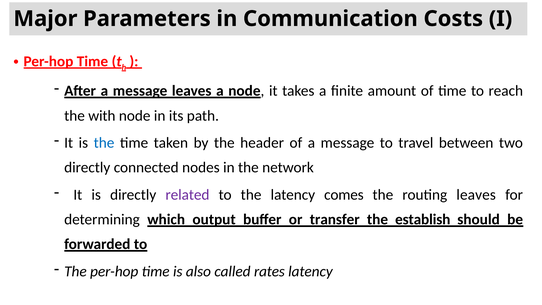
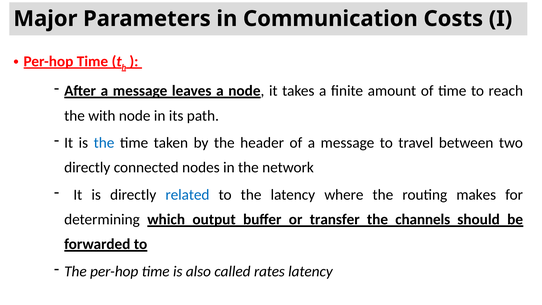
related colour: purple -> blue
comes: comes -> where
routing leaves: leaves -> makes
establish: establish -> channels
